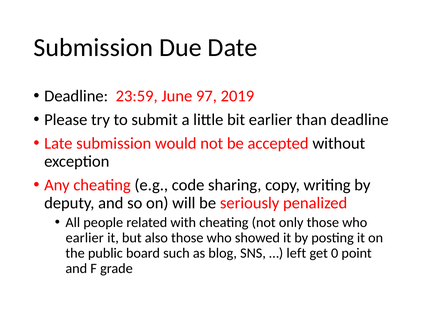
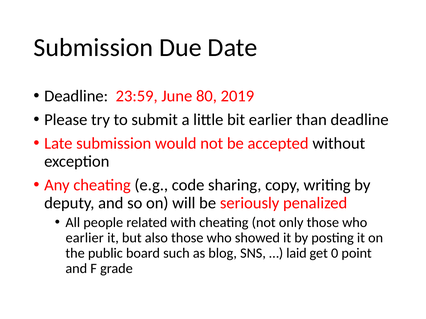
97: 97 -> 80
left: left -> laid
